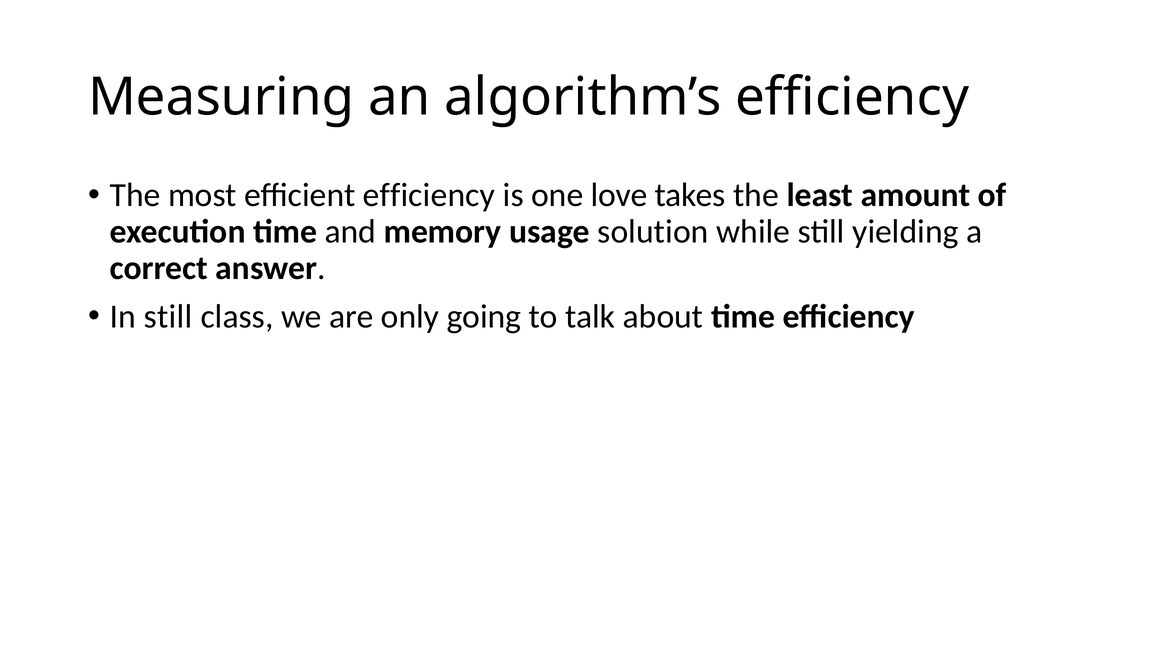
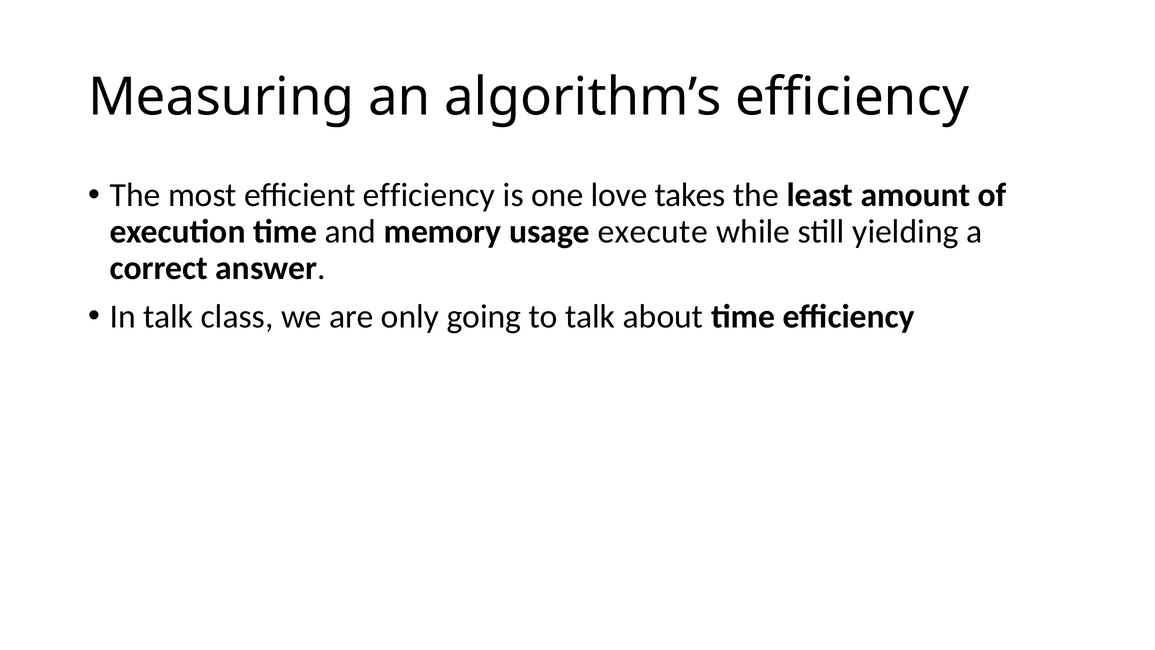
solution: solution -> execute
In still: still -> talk
